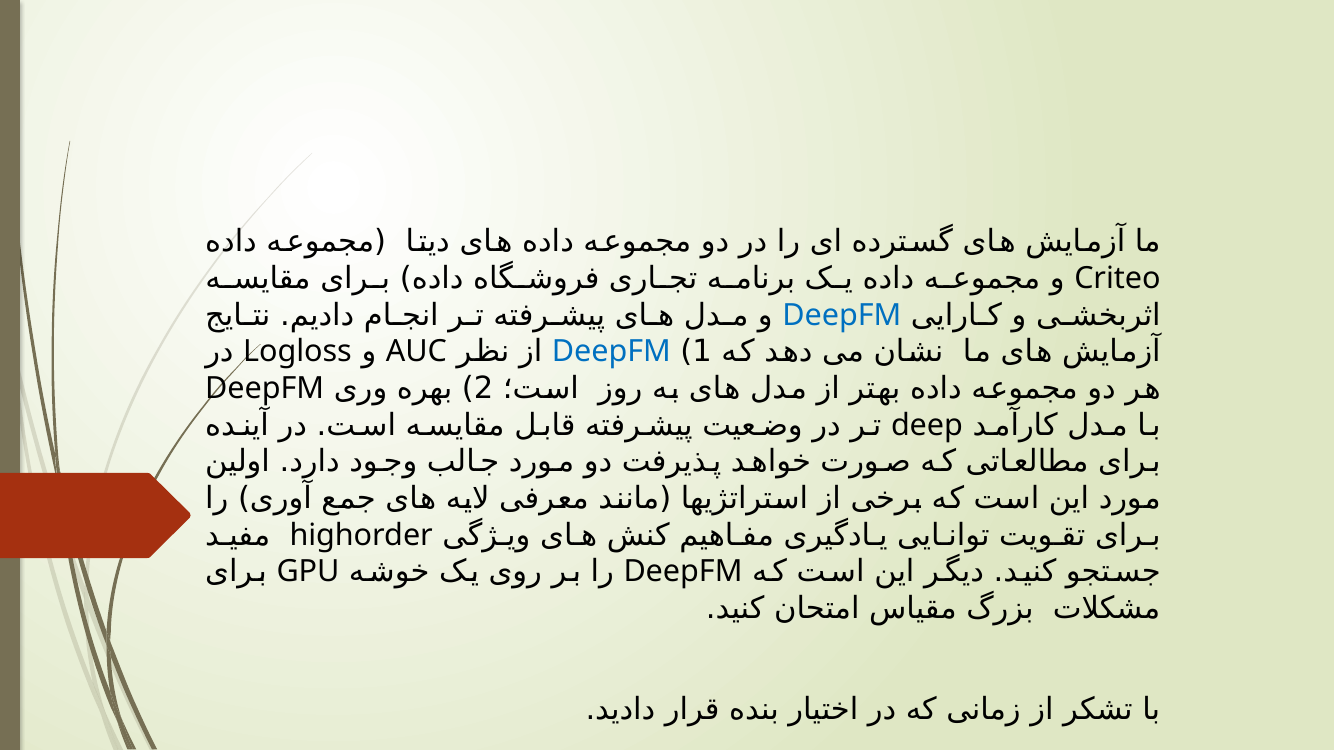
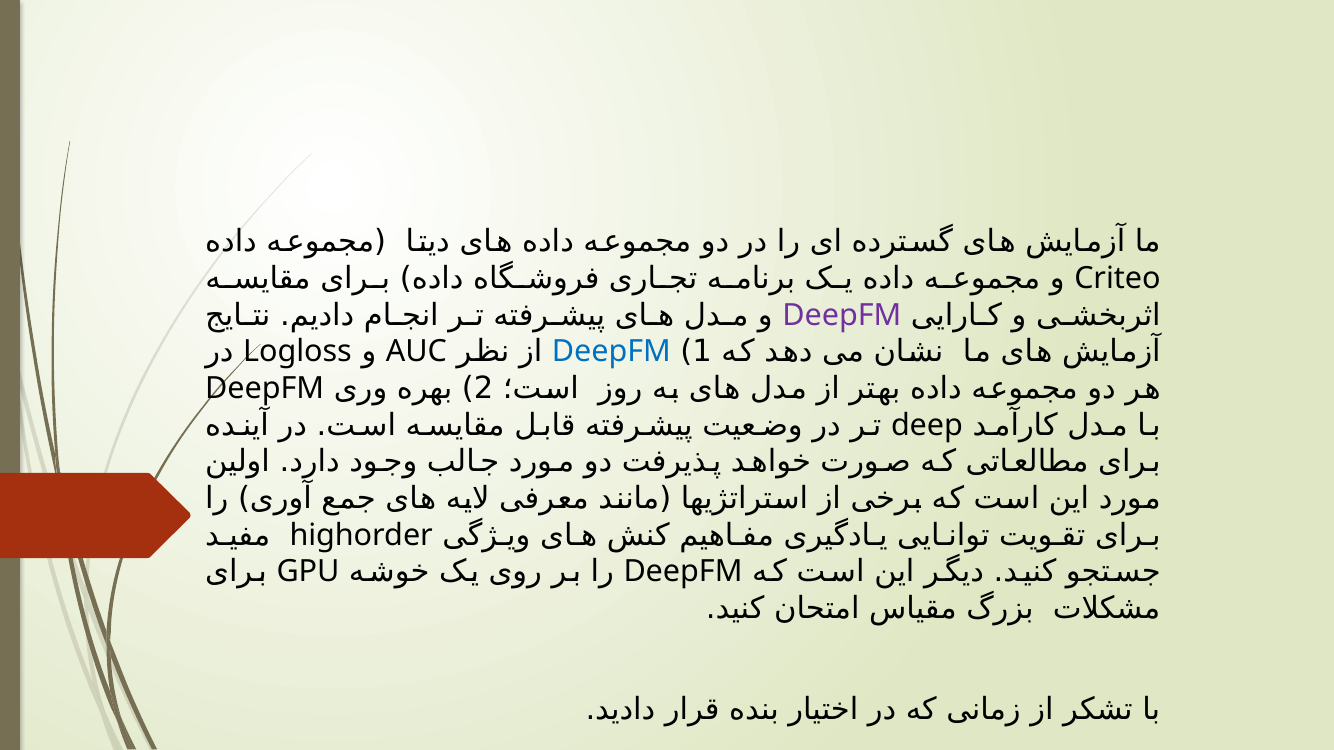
DeepFM at (842, 315) colour: blue -> purple
